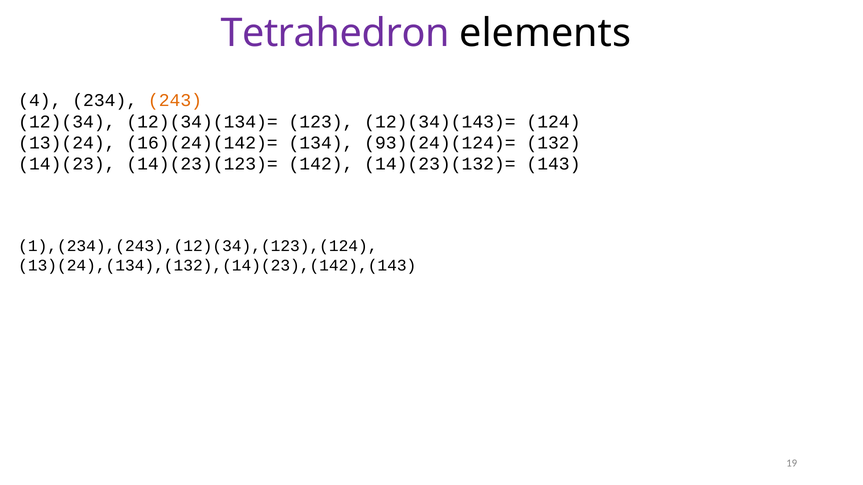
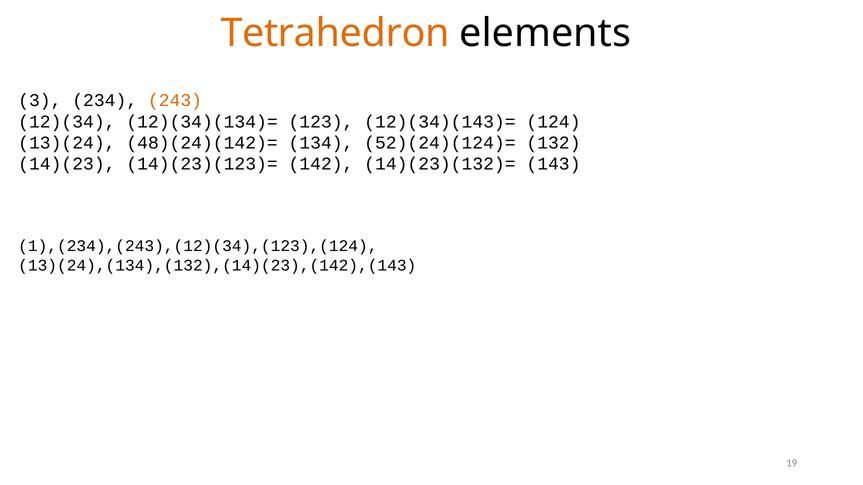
Tetrahedron colour: purple -> orange
4: 4 -> 3
16)(24)(142)=: 16)(24)(142)= -> 48)(24)(142)=
93)(24)(124)=: 93)(24)(124)= -> 52)(24)(124)=
